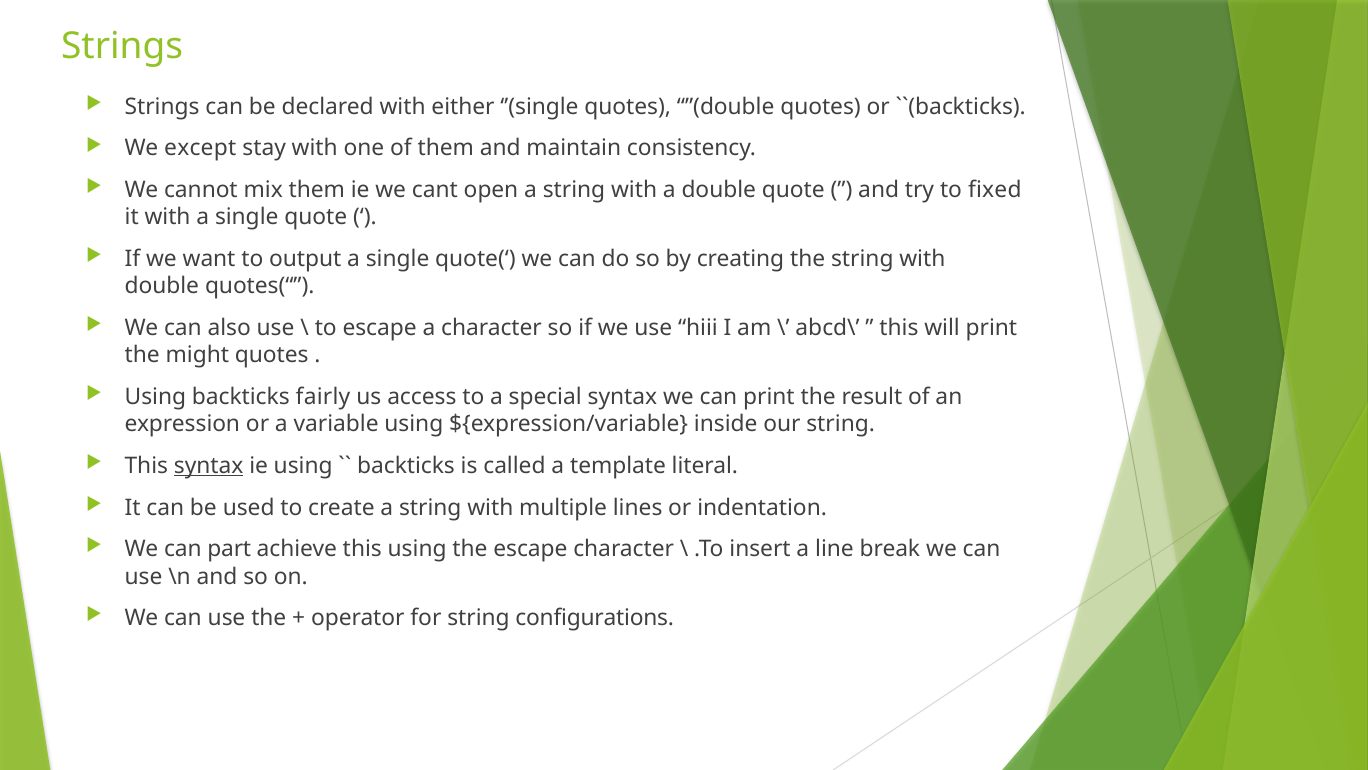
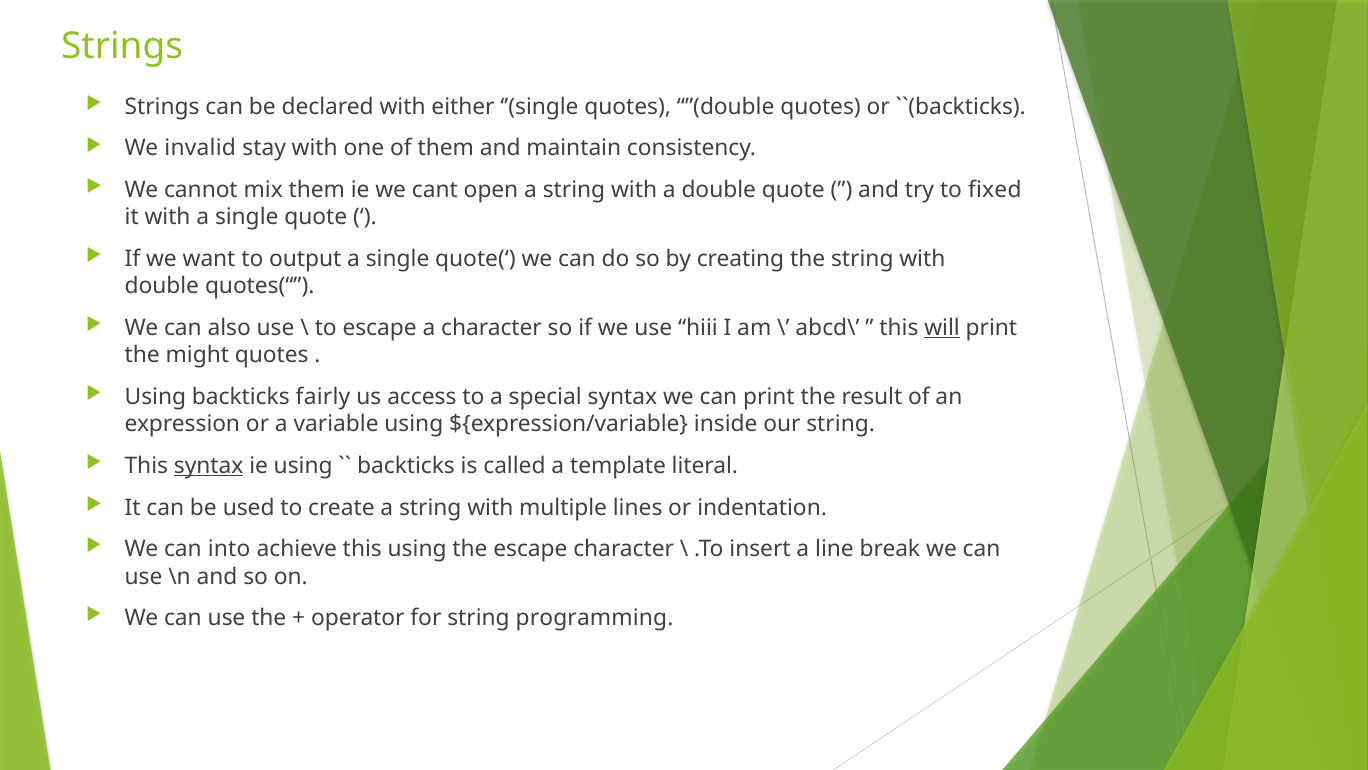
except: except -> invalid
will underline: none -> present
part: part -> into
configurations: configurations -> programming
